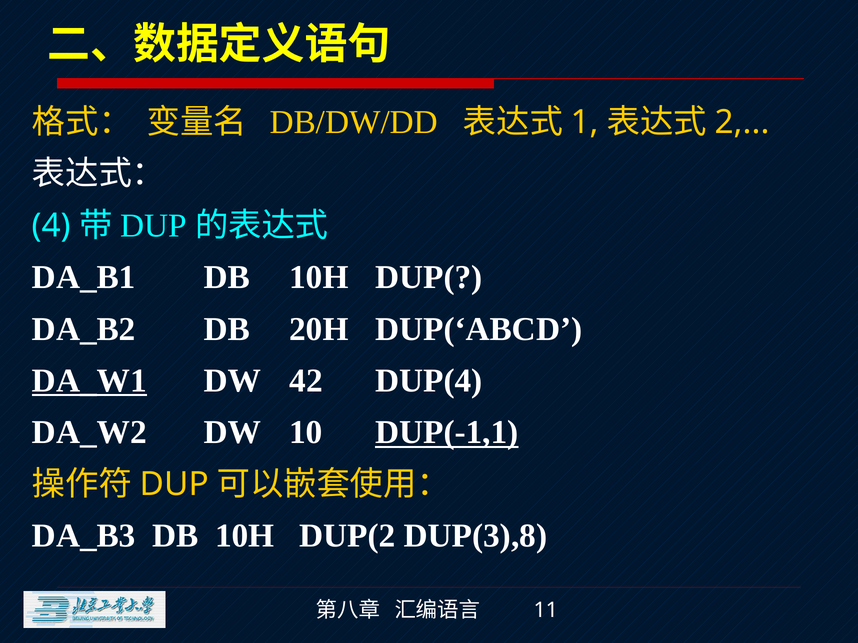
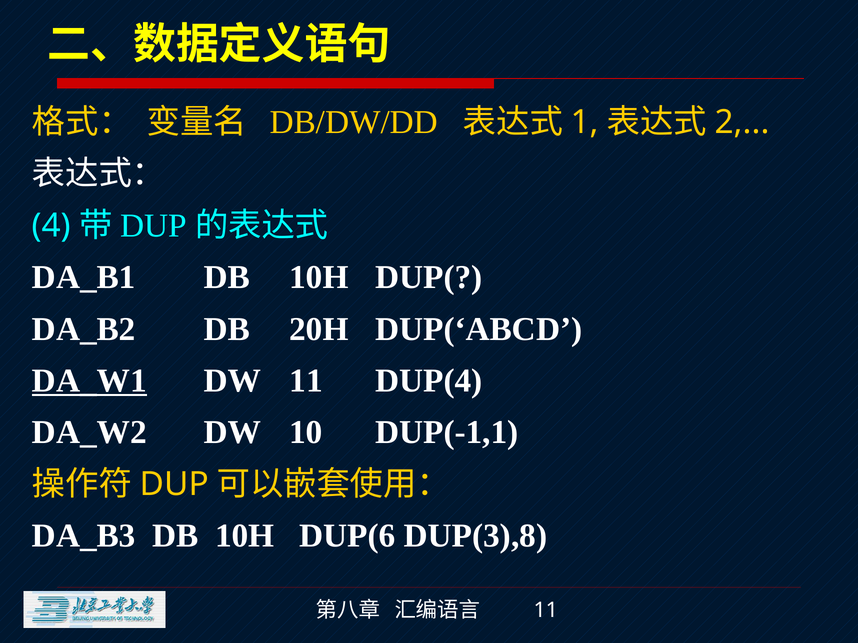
DW 42: 42 -> 11
DUP(-1,1 underline: present -> none
DUP(2: DUP(2 -> DUP(6
